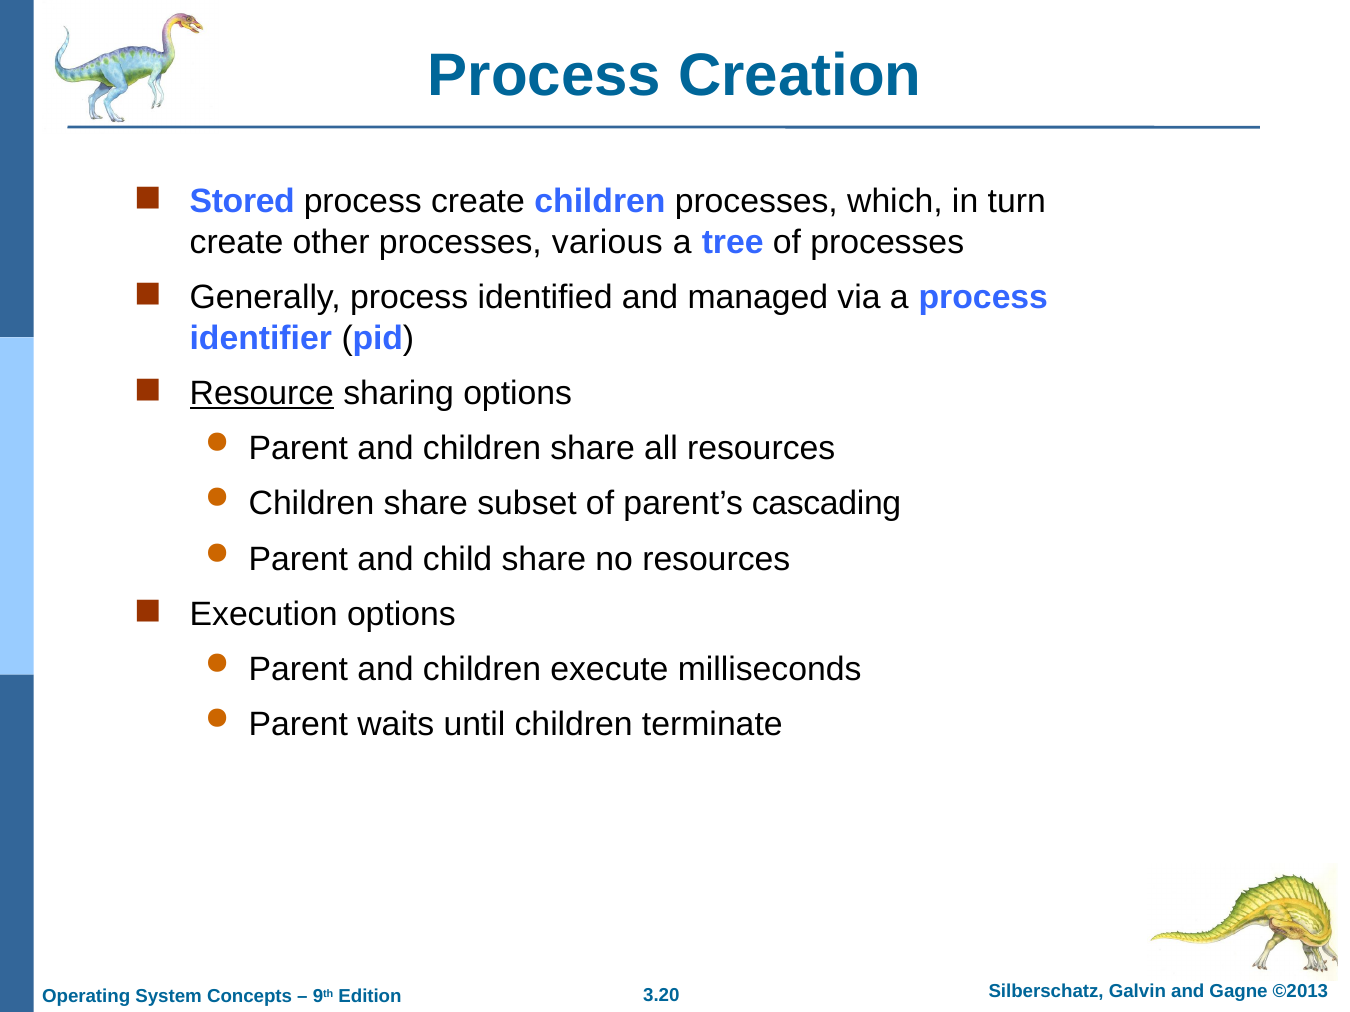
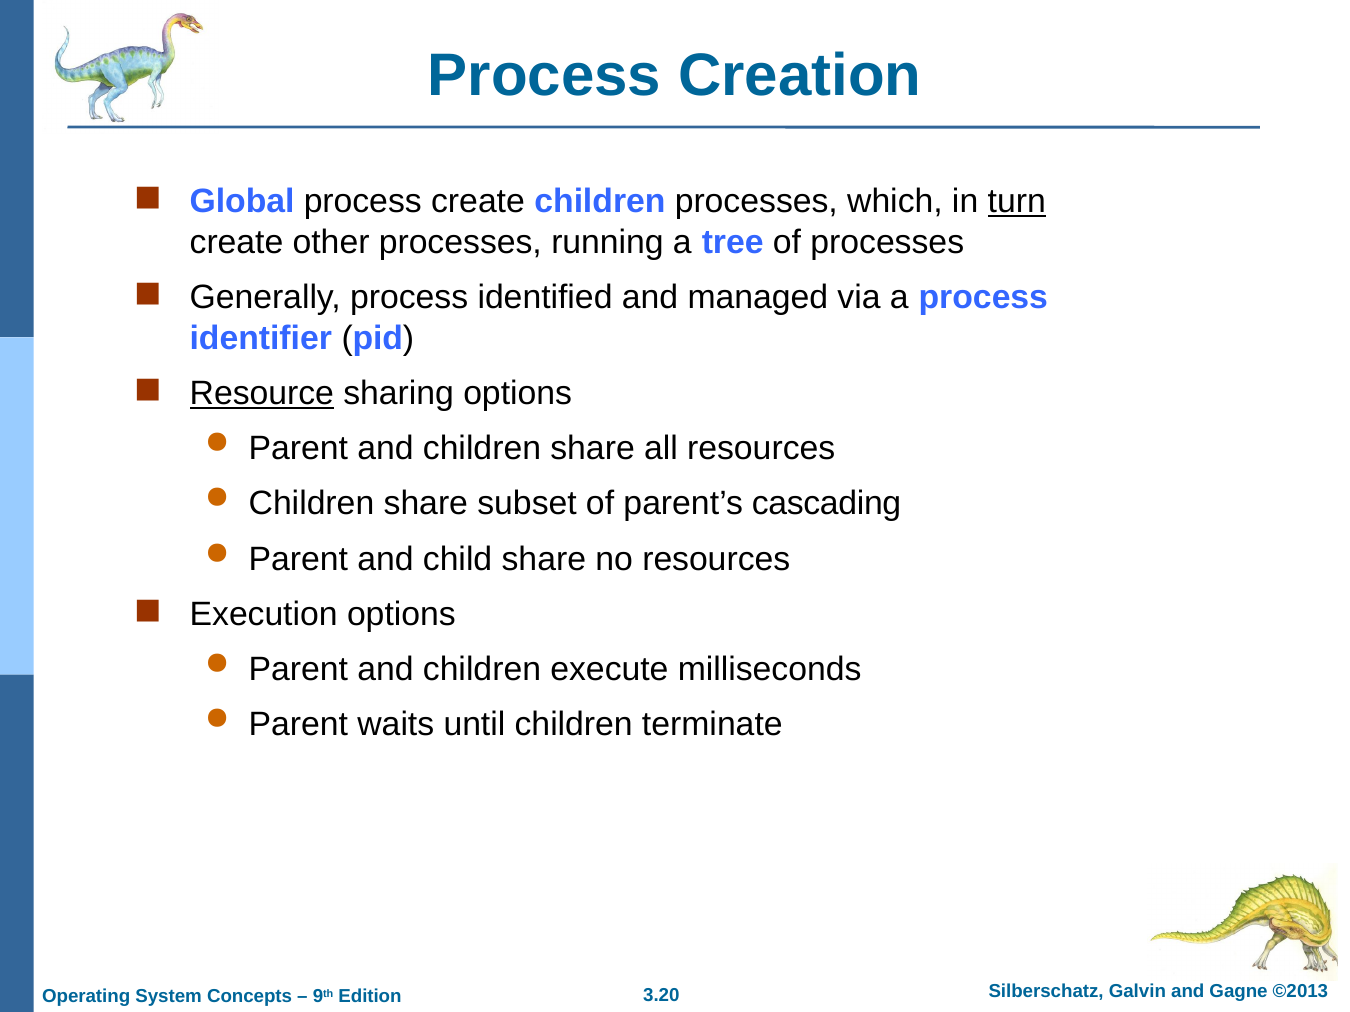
Stored: Stored -> Global
turn underline: none -> present
various: various -> running
